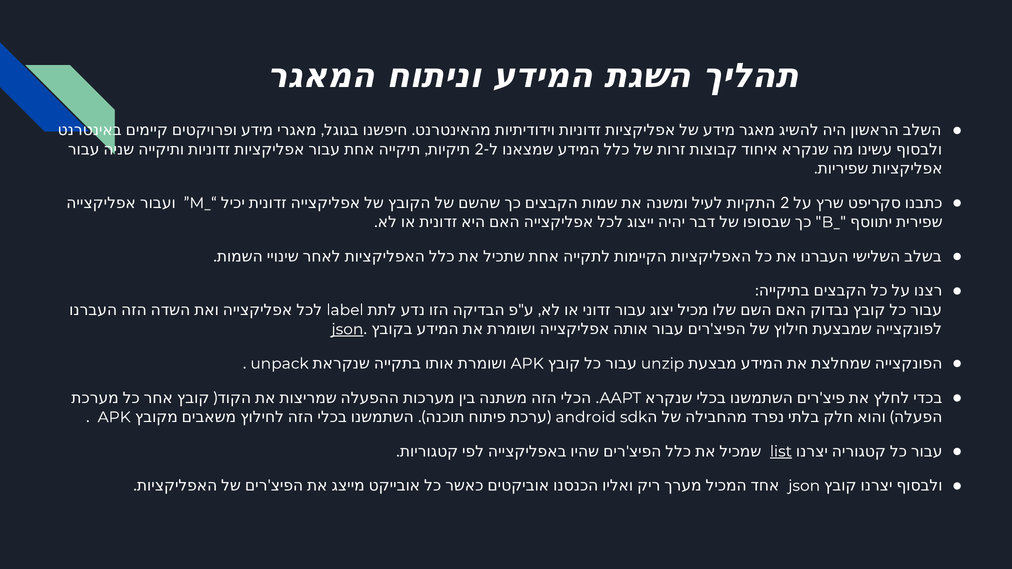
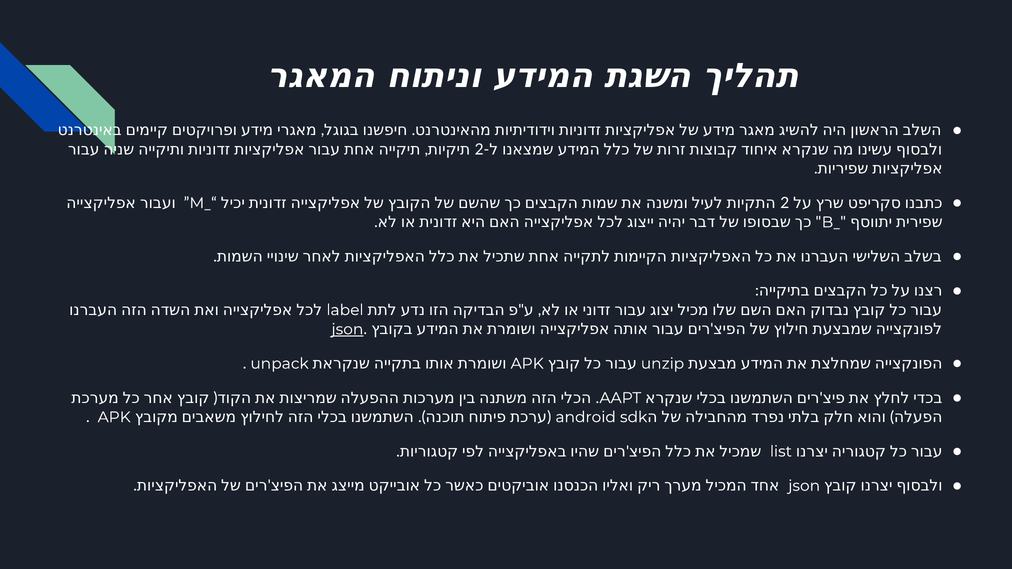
list underline: present -> none
